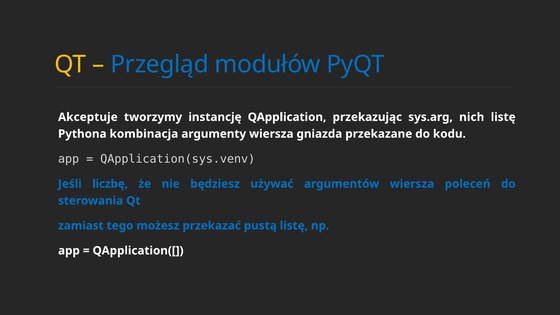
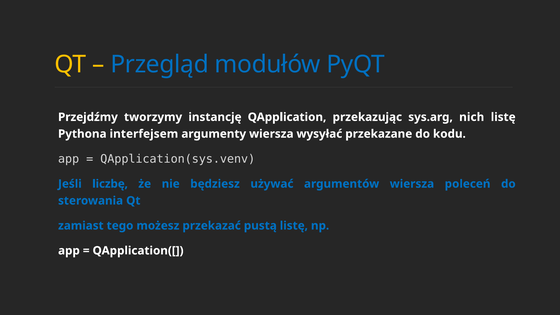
Akceptuje: Akceptuje -> Przejdźmy
kombinacja: kombinacja -> interfejsem
gniazda: gniazda -> wysyłać
